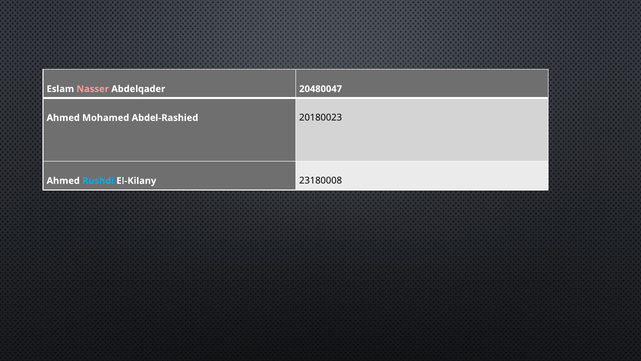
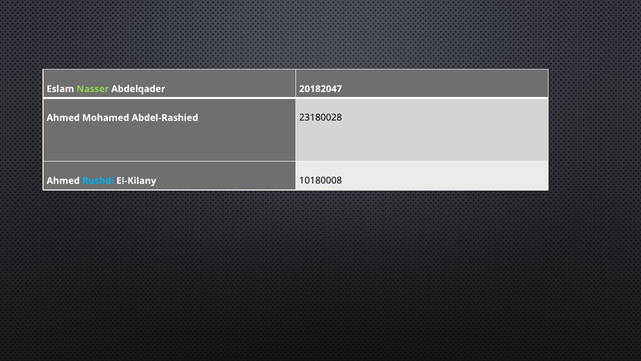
Nasser colour: pink -> light green
20480047: 20480047 -> 20182047
20180023: 20180023 -> 23180028
23180008: 23180008 -> 10180008
